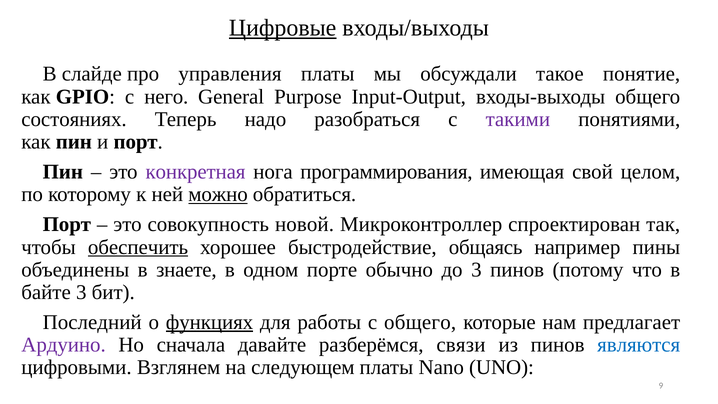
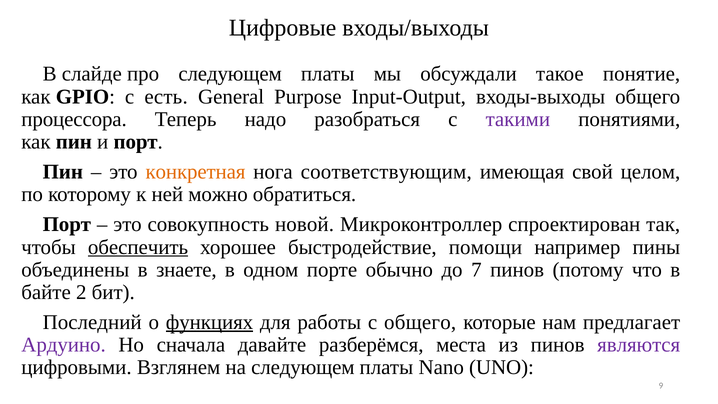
Цифровые underline: present -> none
про управления: управления -> следующем
него: него -> есть
состояниях: состояниях -> процессора
конкретная colour: purple -> orange
программирования: программирования -> соответствующим
можно underline: present -> none
общаясь: общаясь -> помощи
до 3: 3 -> 7
байте 3: 3 -> 2
связи: связи -> места
являются colour: blue -> purple
